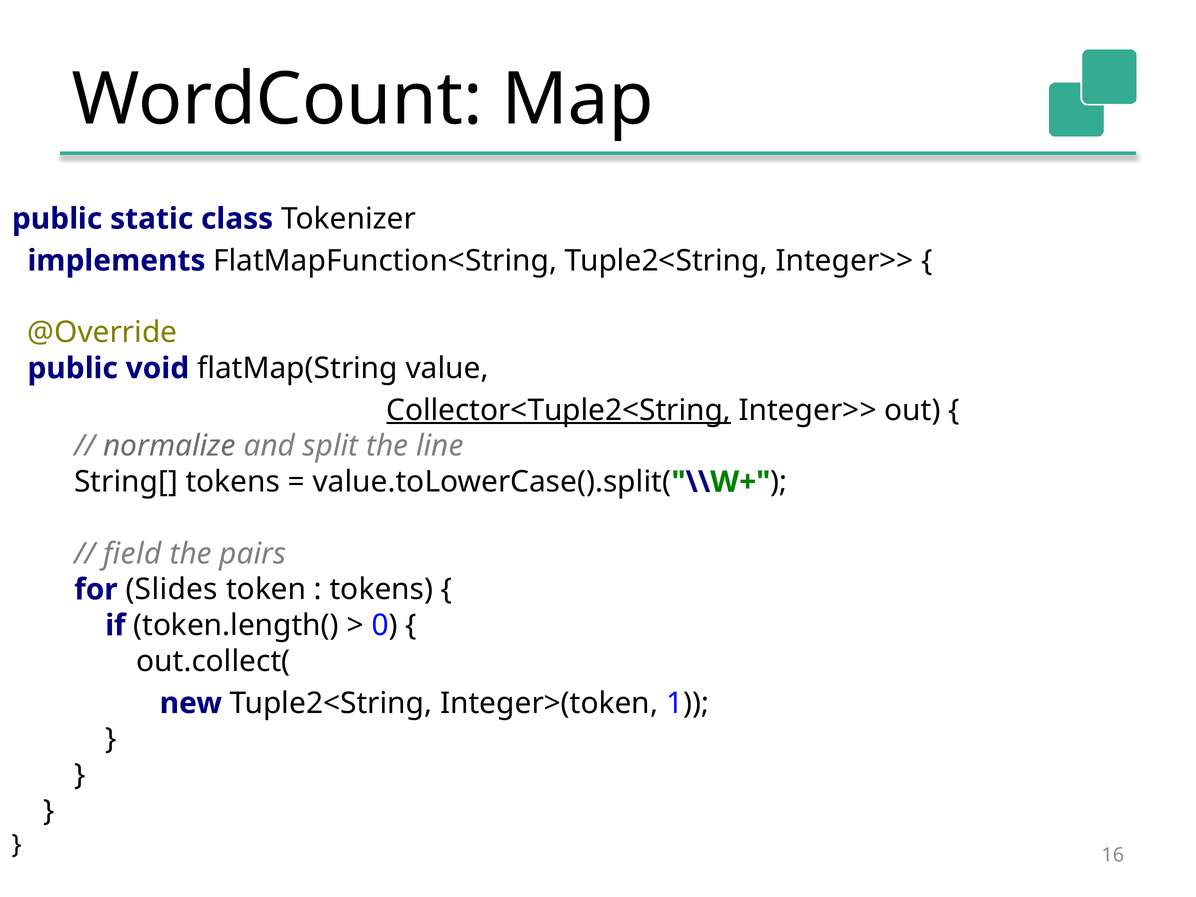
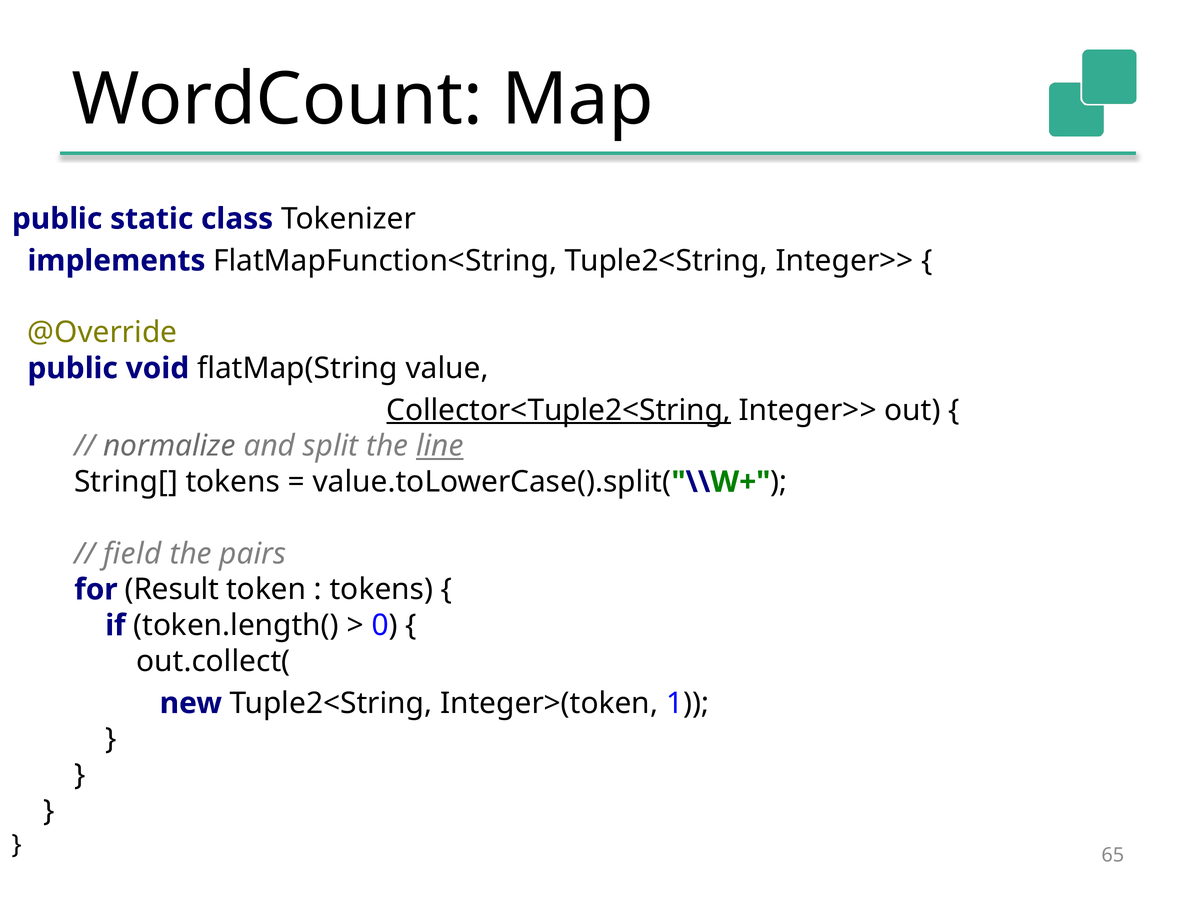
line underline: none -> present
Slides: Slides -> Result
16: 16 -> 65
